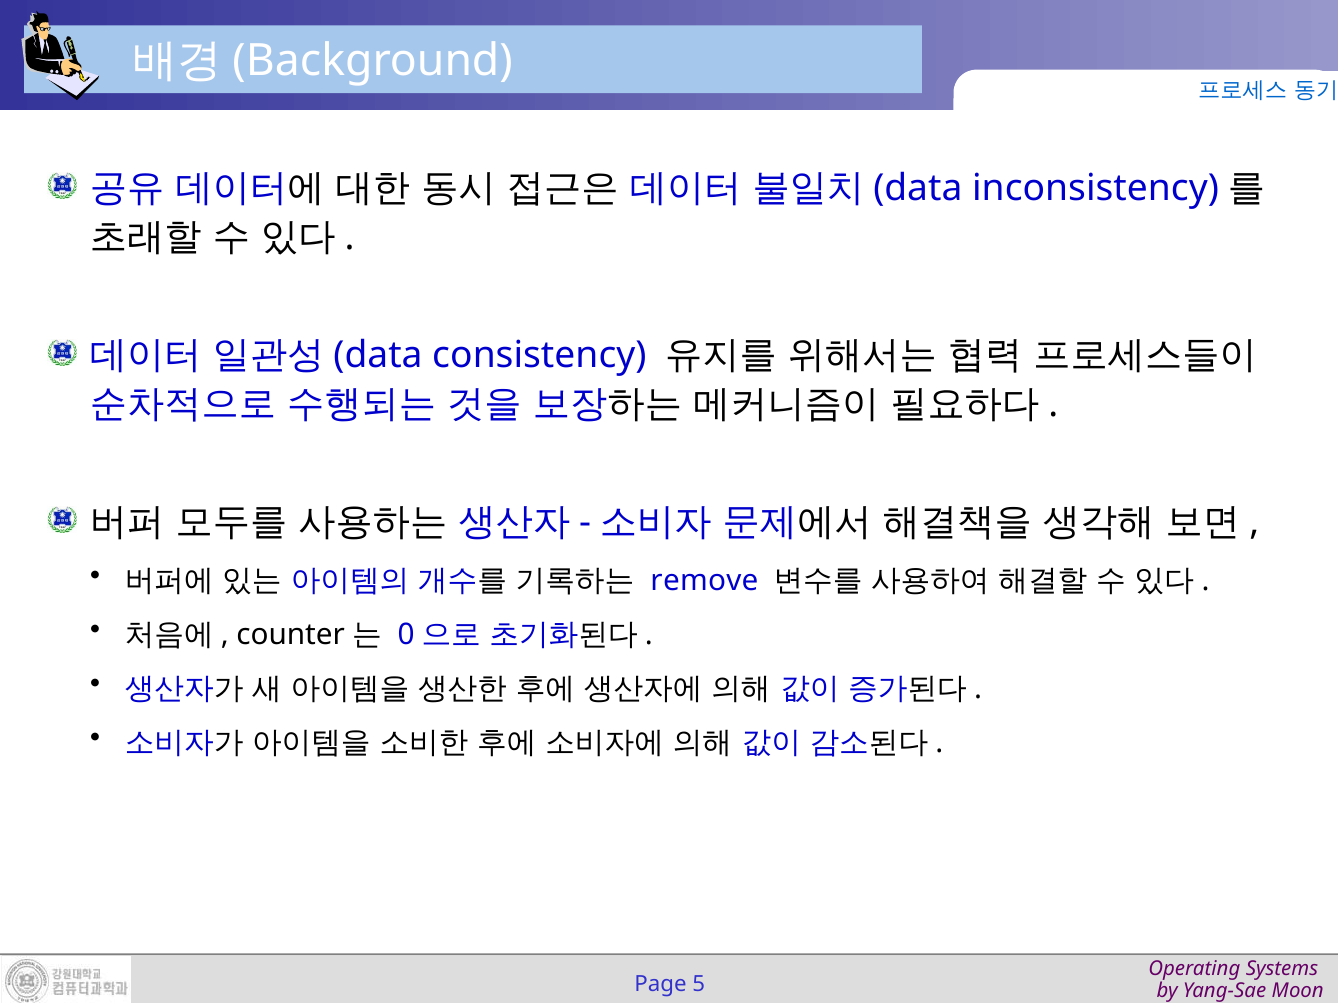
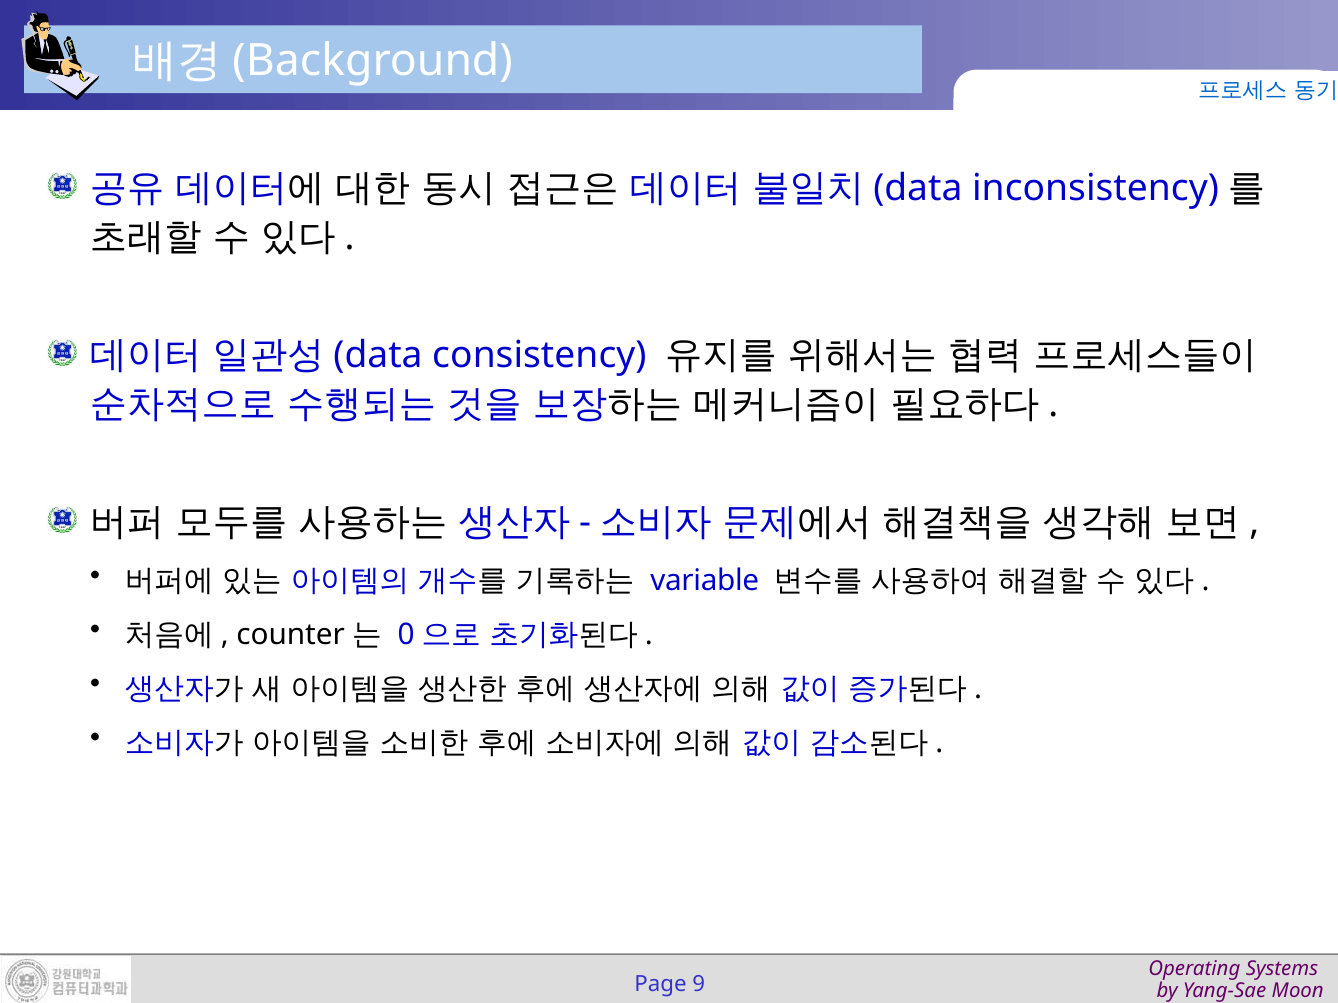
remove: remove -> variable
5: 5 -> 9
